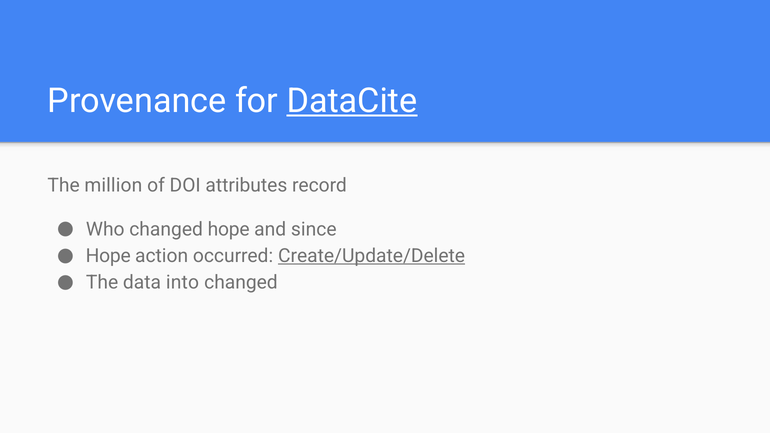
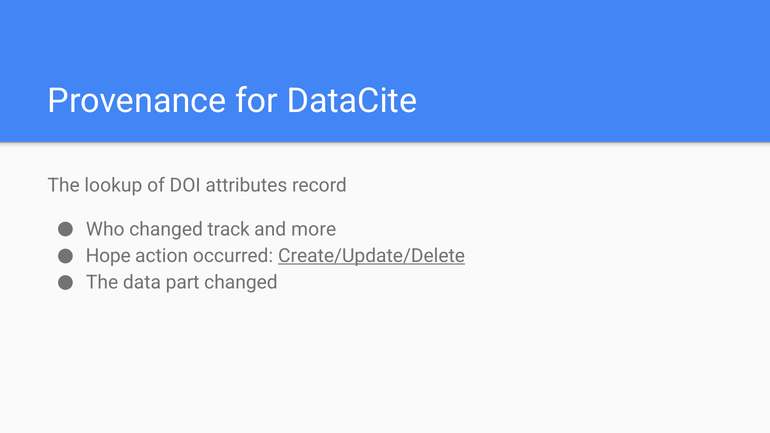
DataCite underline: present -> none
million: million -> lookup
changed hope: hope -> track
since: since -> more
into: into -> part
